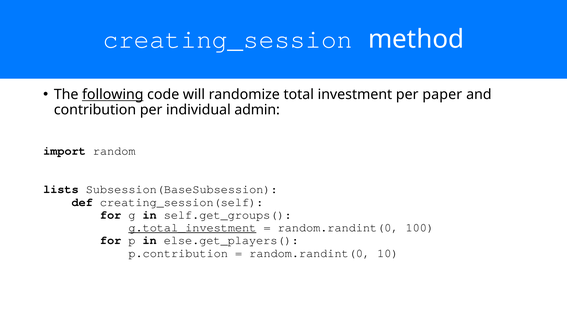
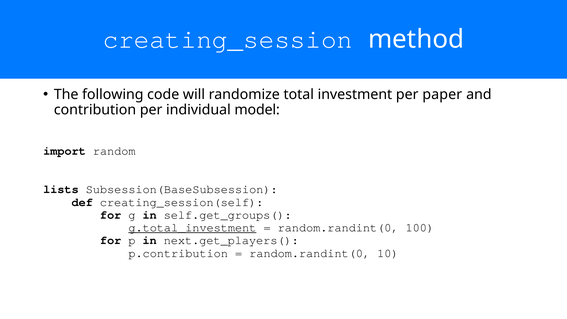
following underline: present -> none
admin: admin -> model
else.get_players(: else.get_players( -> next.get_players(
